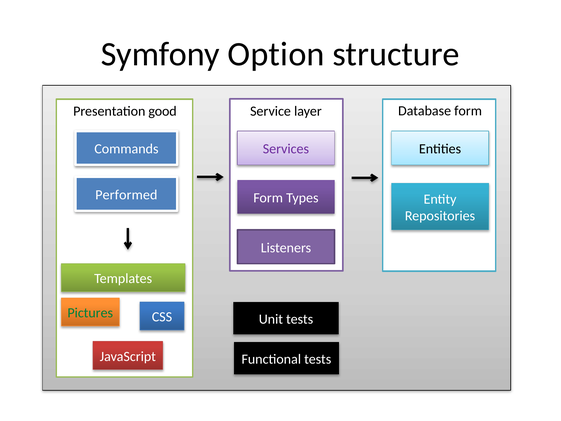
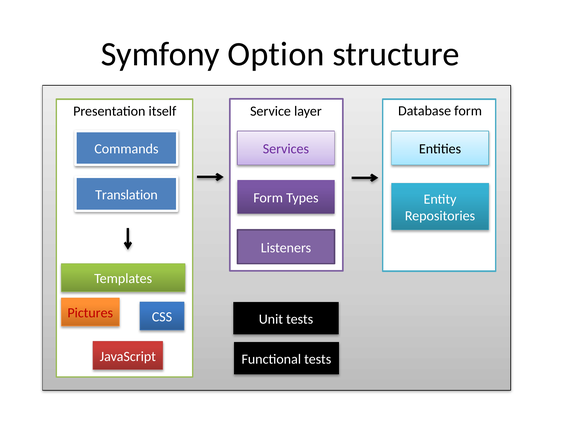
good: good -> itself
Performed: Performed -> Translation
Pictures colour: green -> red
